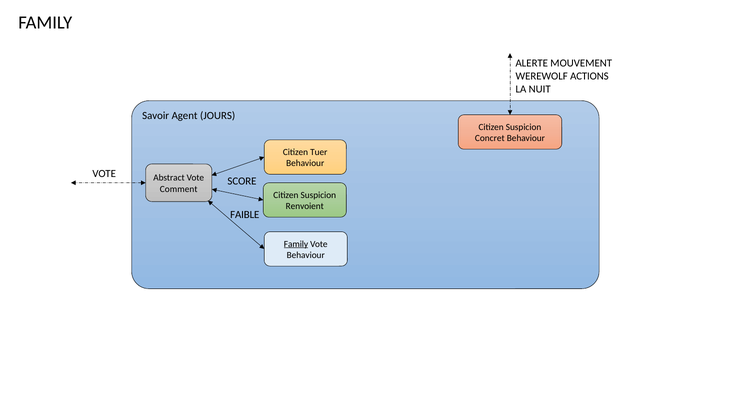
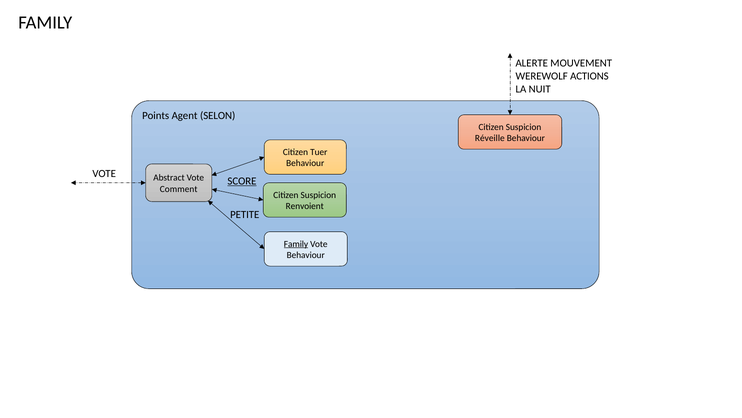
Savoir: Savoir -> Points
JOURS: JOURS -> SELON
Concret: Concret -> Réveille
SCORE underline: none -> present
FAIBLE: FAIBLE -> PETITE
